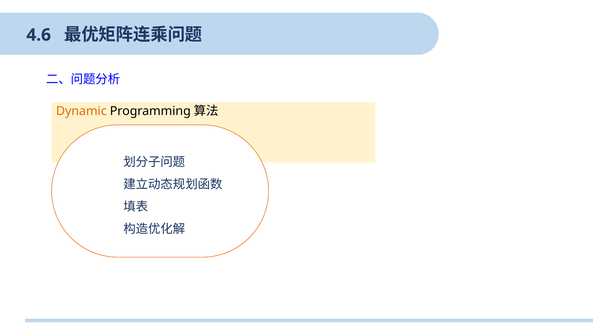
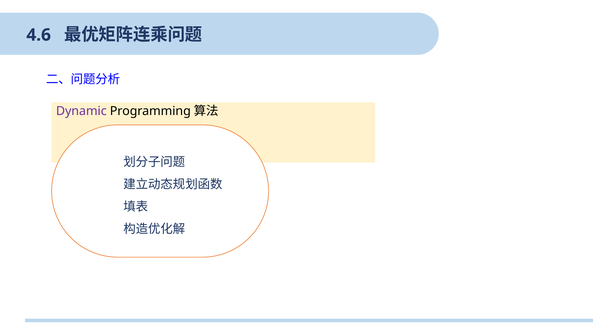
Dynamic colour: orange -> purple
